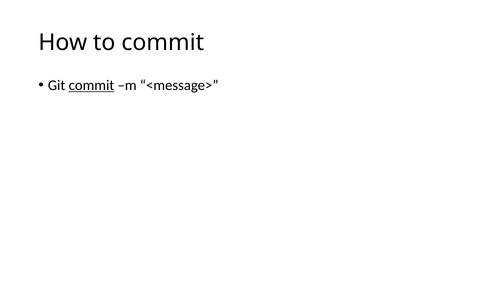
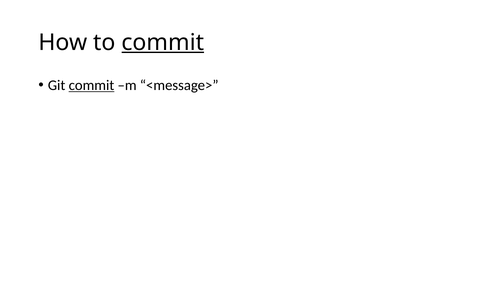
commit at (163, 42) underline: none -> present
